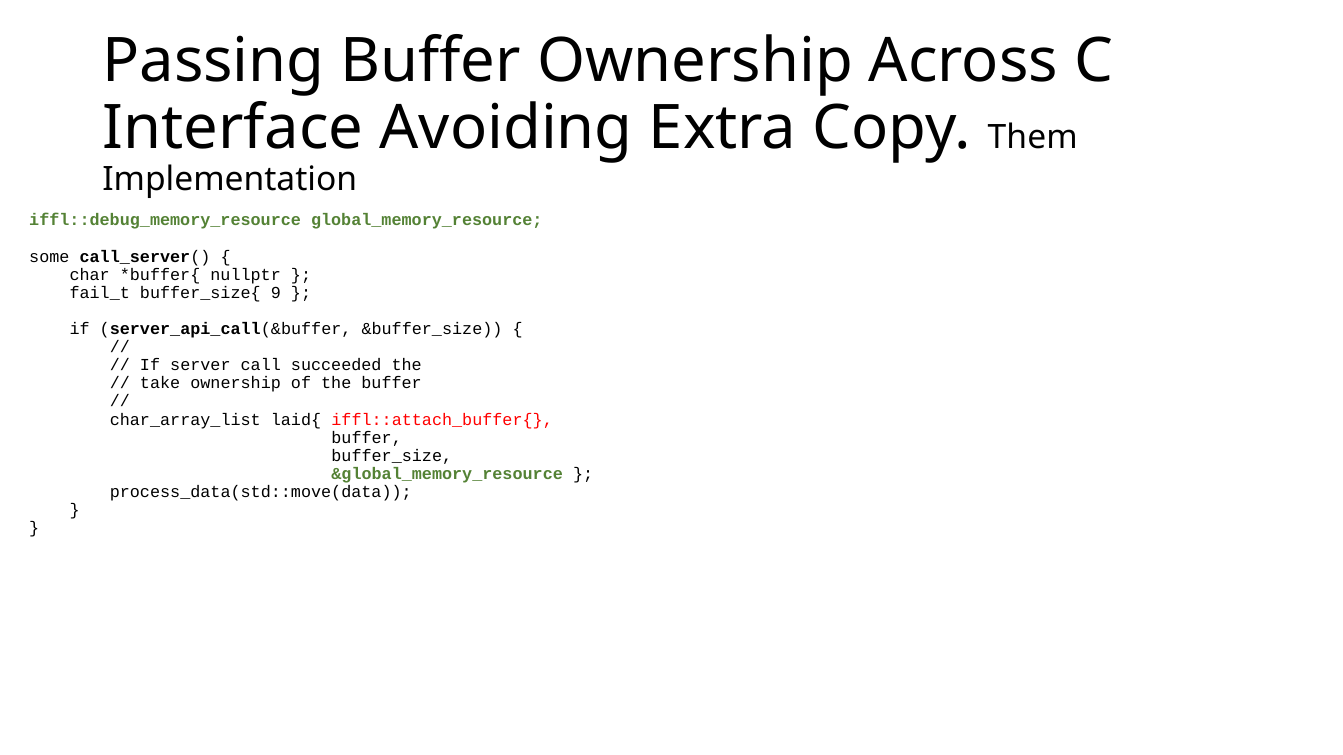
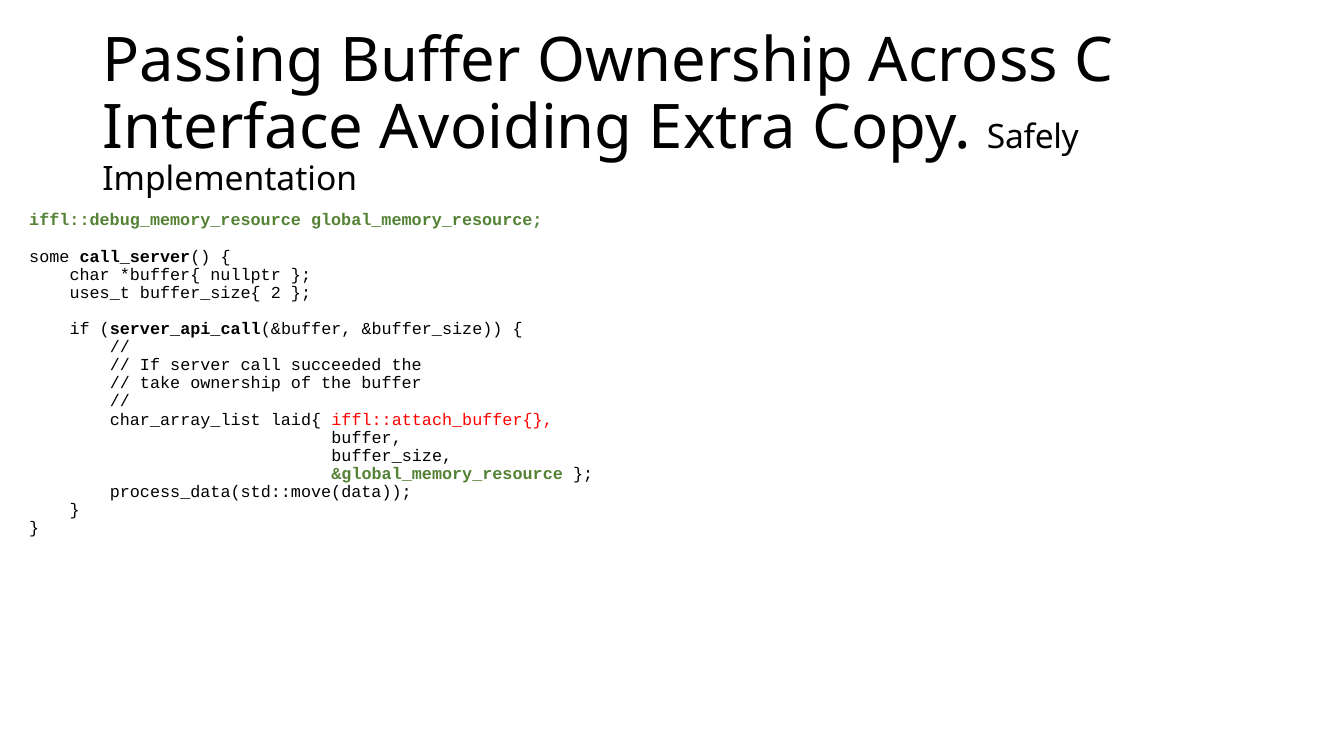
Them: Them -> Safely
fail_t: fail_t -> uses_t
9: 9 -> 2
